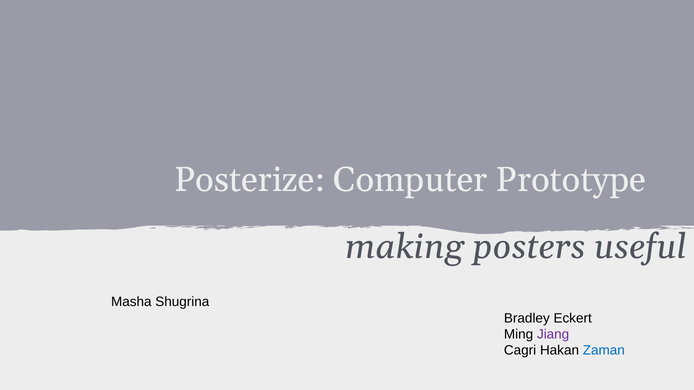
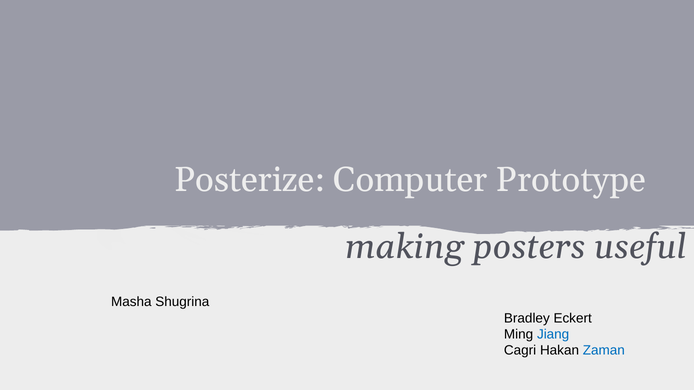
Jiang colour: purple -> blue
